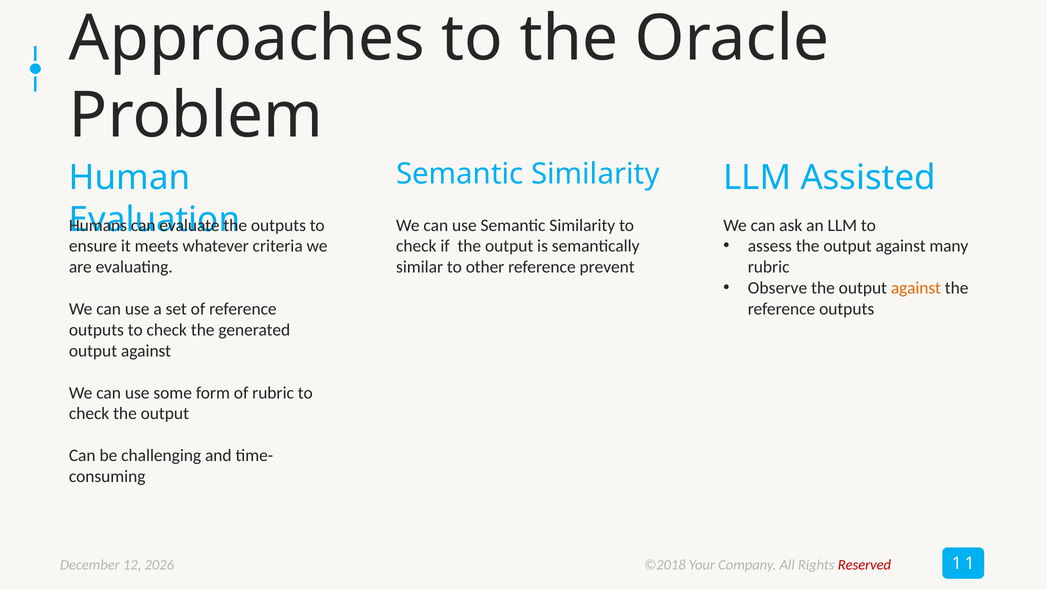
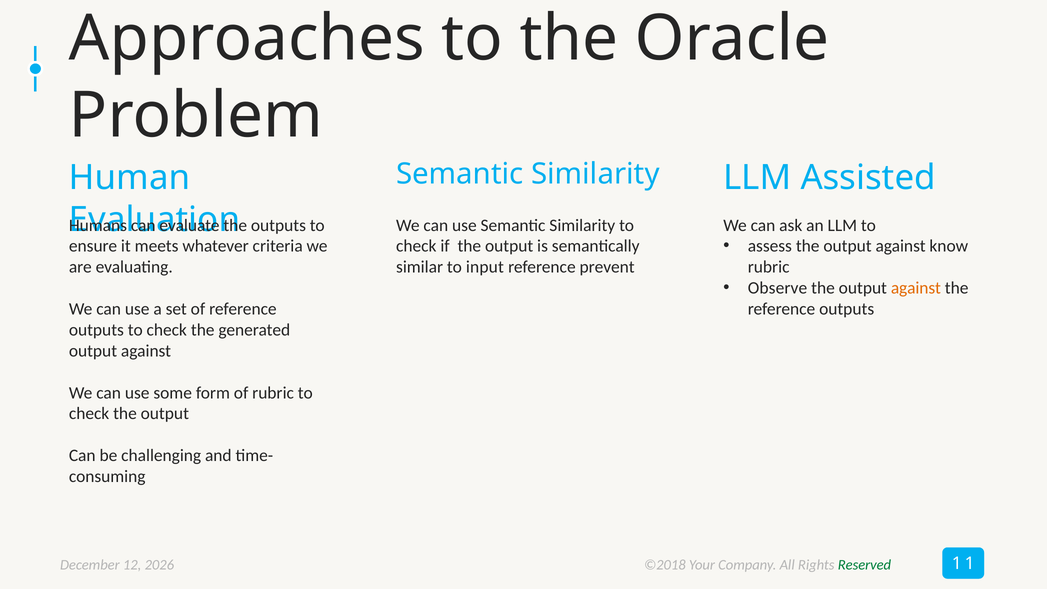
many: many -> know
other: other -> input
Reserved colour: red -> green
